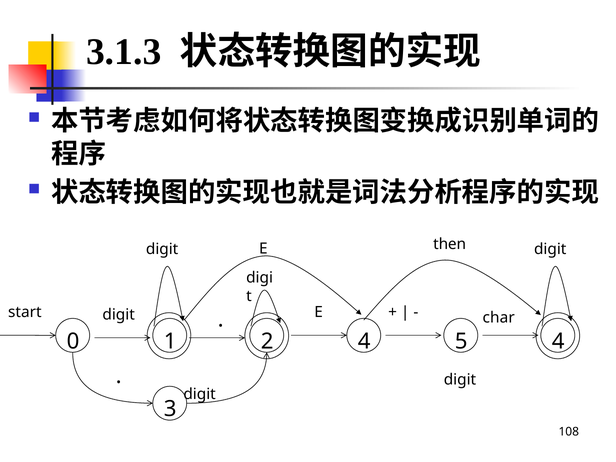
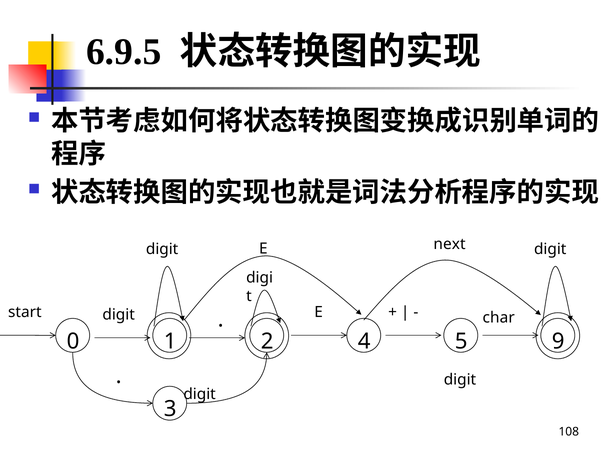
3.1.3: 3.1.3 -> 6.9.5
then: then -> next
5 4: 4 -> 9
